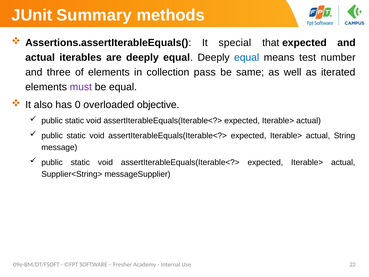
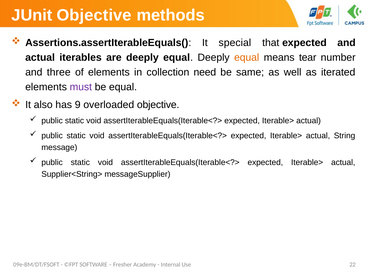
JUnit Summary: Summary -> Objective
equal at (247, 57) colour: blue -> orange
test: test -> tear
pass: pass -> need
0: 0 -> 9
